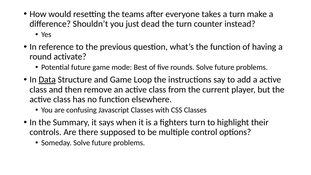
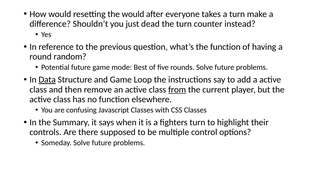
the teams: teams -> would
activate: activate -> random
from underline: none -> present
